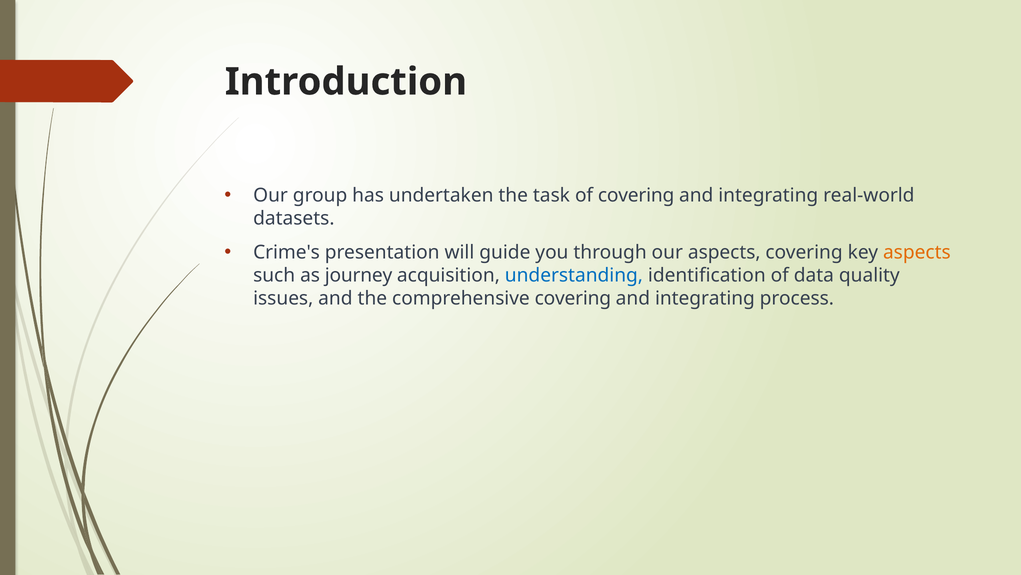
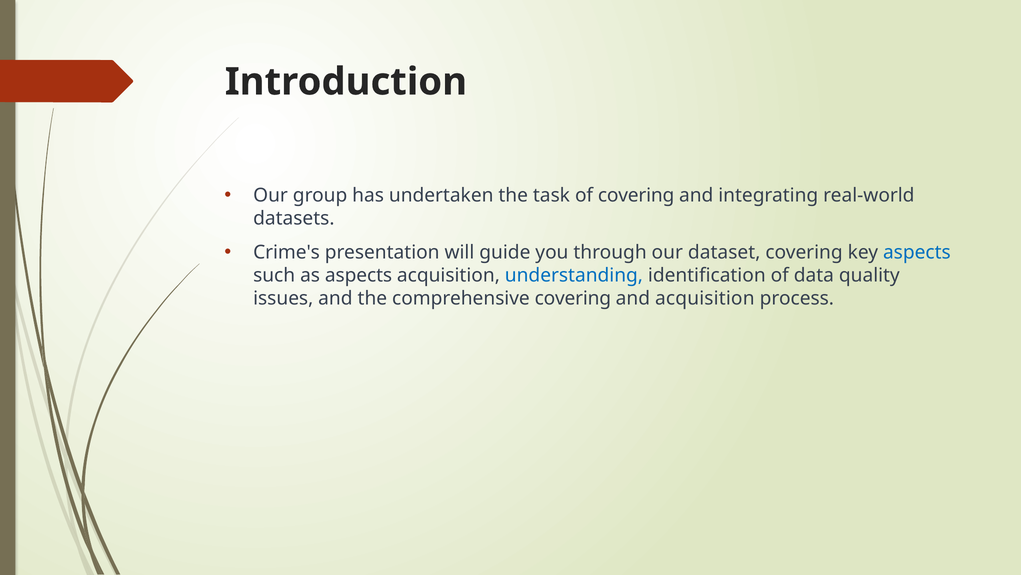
our aspects: aspects -> dataset
aspects at (917, 252) colour: orange -> blue
as journey: journey -> aspects
integrating at (705, 298): integrating -> acquisition
